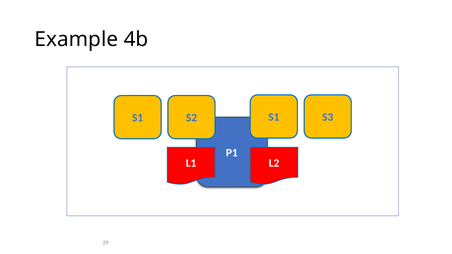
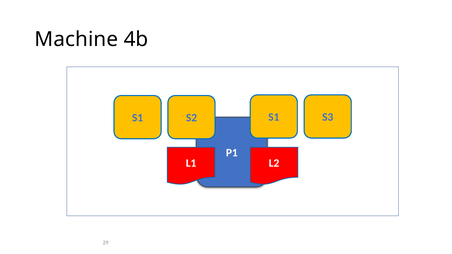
Example: Example -> Machine
